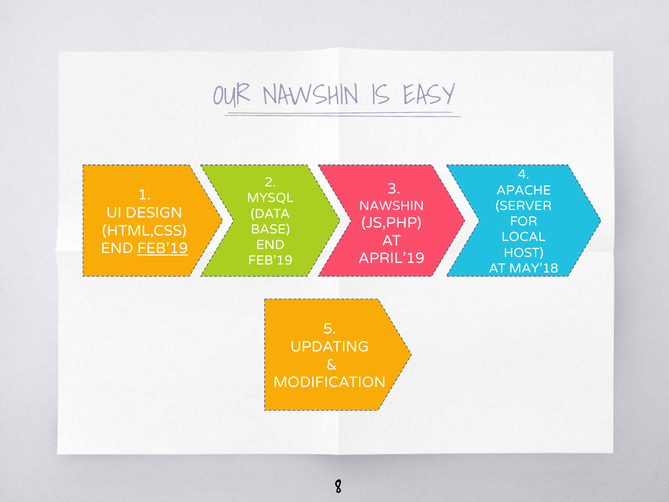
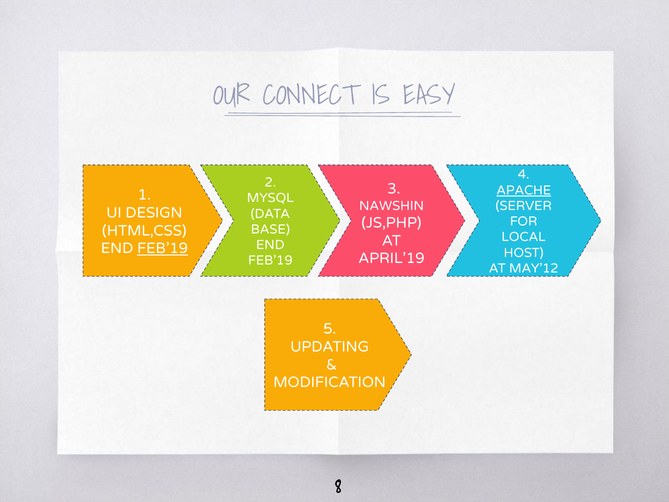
OUR NAWSHIN: NAWSHIN -> CONNECT
APACHE underline: none -> present
MAY’18: MAY’18 -> MAY’12
